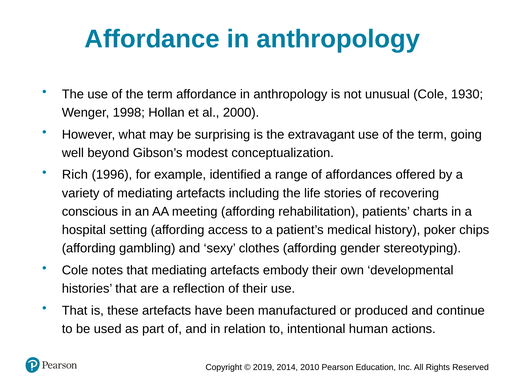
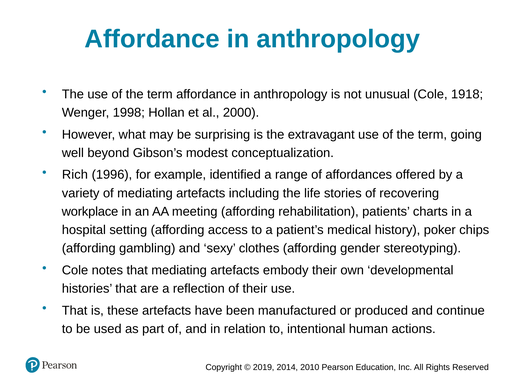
1930: 1930 -> 1918
conscious: conscious -> workplace
